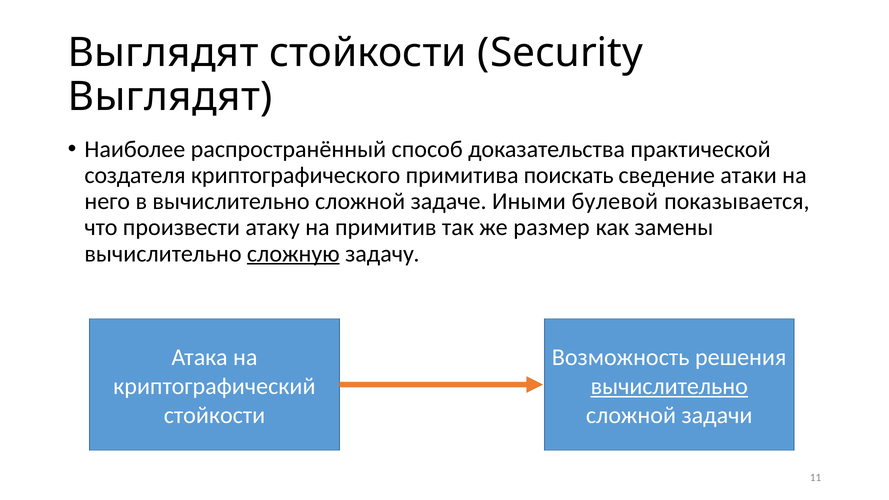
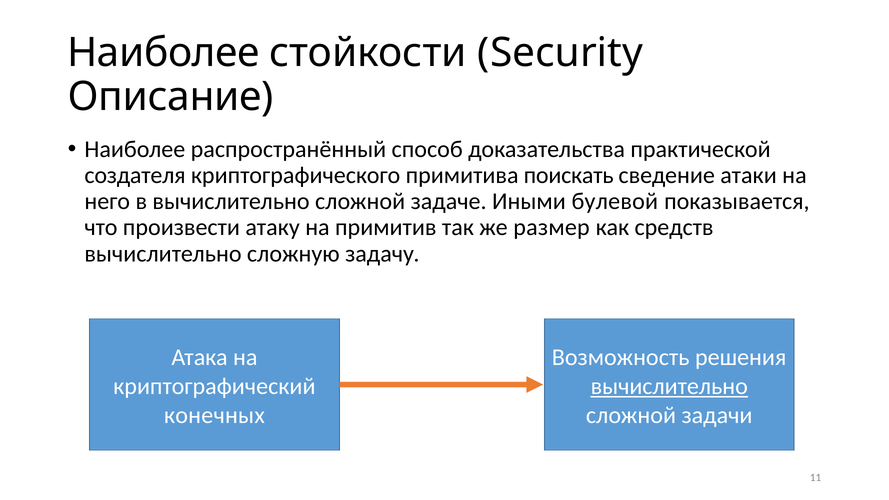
Выглядят at (163, 53): Выглядят -> Наиболее
Выглядят at (170, 97): Выглядят -> Описание
замены: замены -> средств
сложную underline: present -> none
стойкости at (214, 415): стойкости -> конечных
